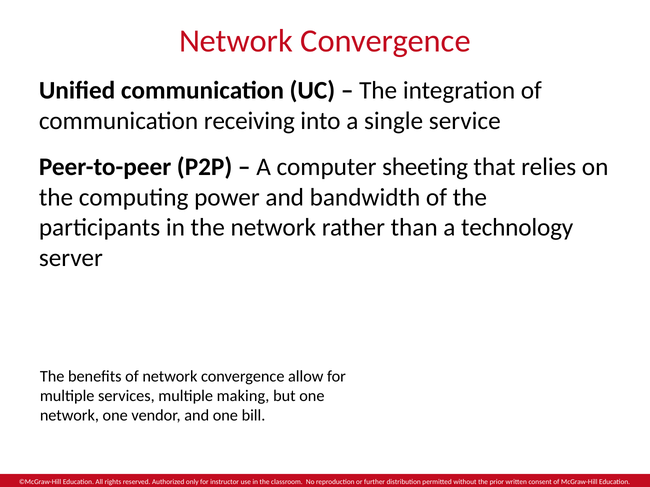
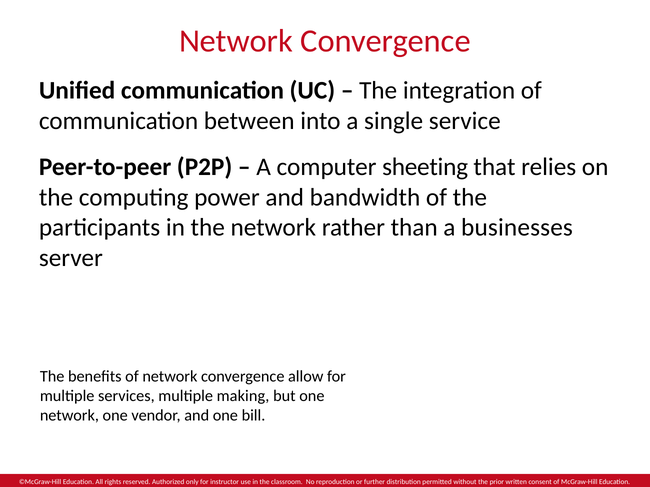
receiving: receiving -> between
technology: technology -> businesses
